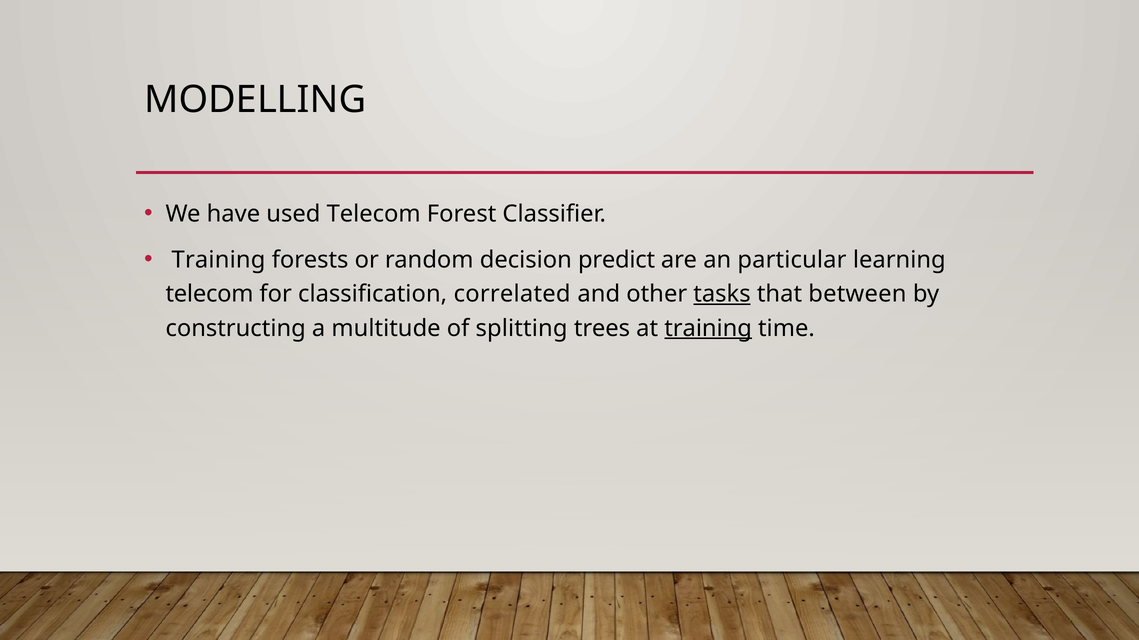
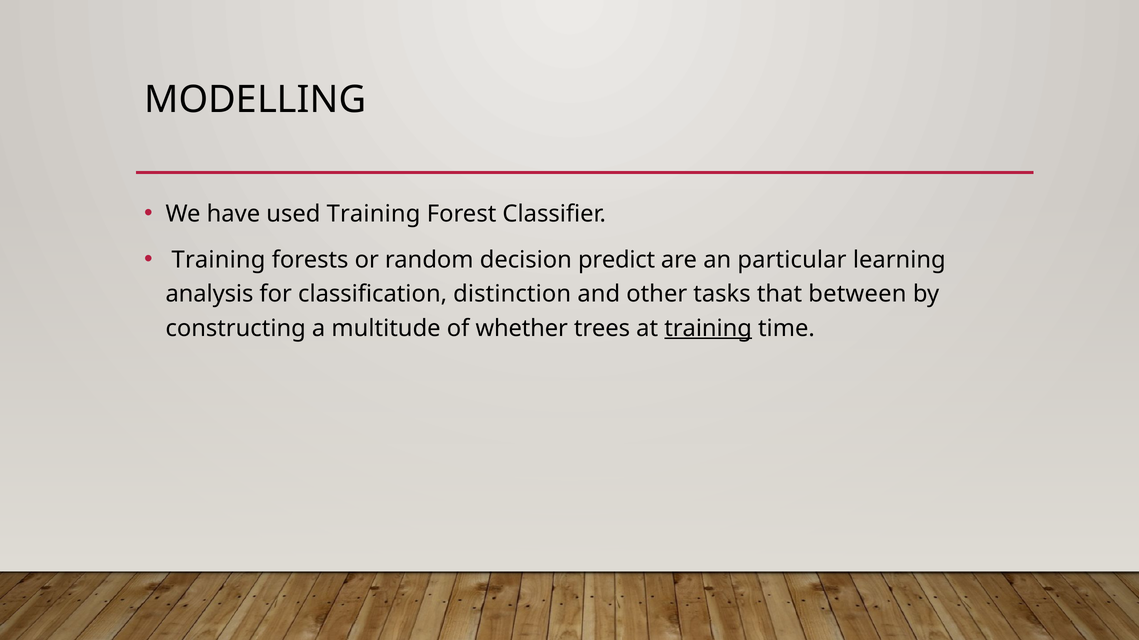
used Telecom: Telecom -> Training
telecom at (210, 294): telecom -> analysis
correlated: correlated -> distinction
tasks underline: present -> none
splitting: splitting -> whether
